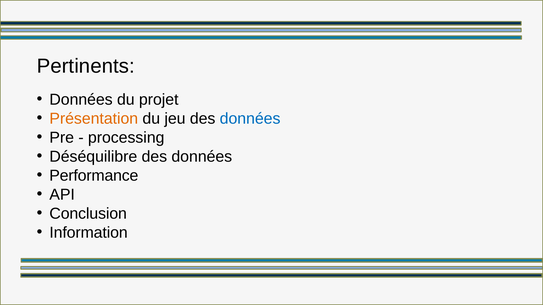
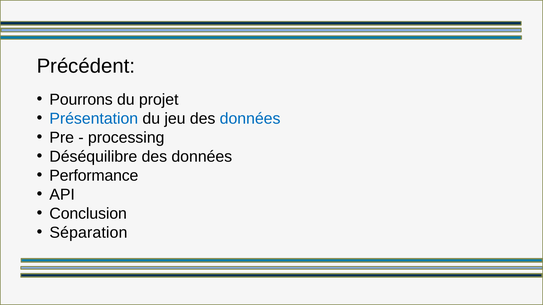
Pertinents: Pertinents -> Précédent
Données at (81, 100): Données -> Pourrons
Présentation colour: orange -> blue
Information: Information -> Séparation
